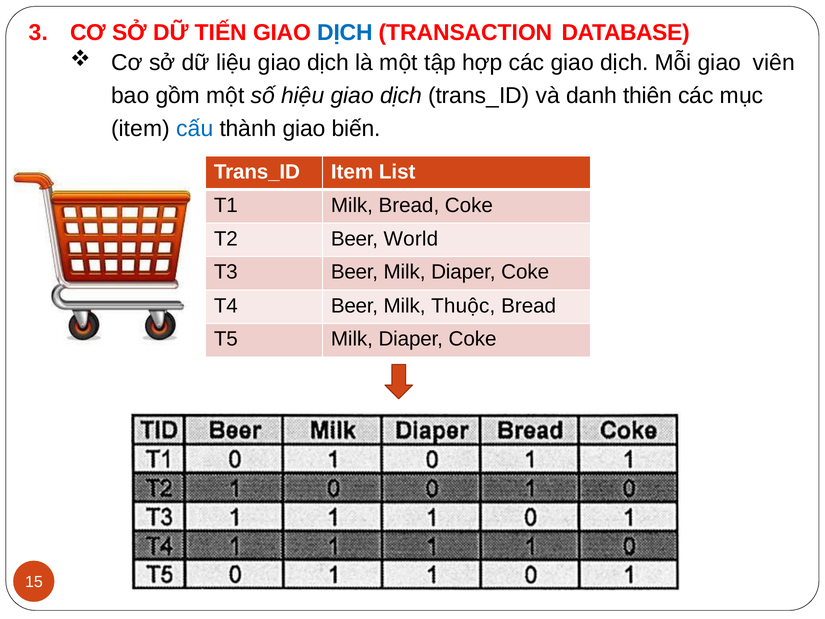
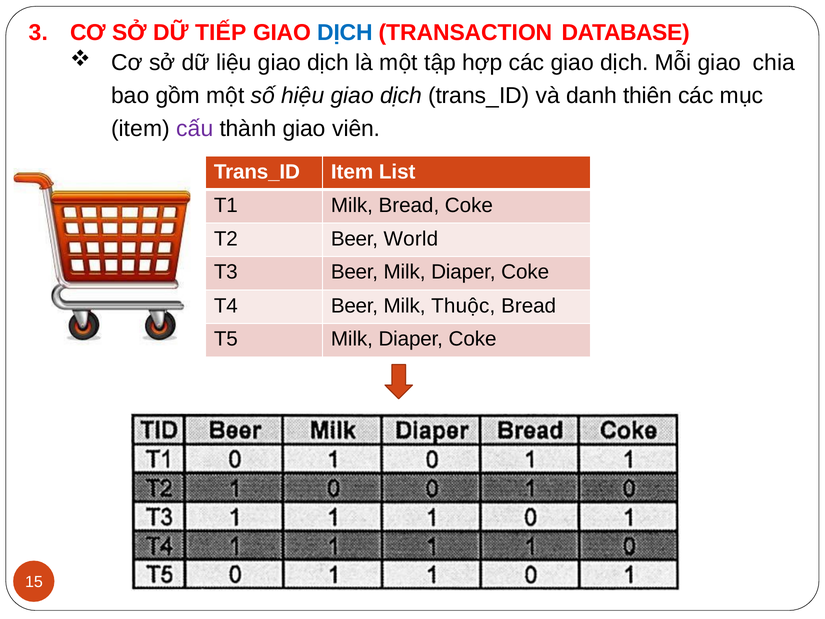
TIẾN: TIẾN -> TIẾP
viên: viên -> chia
cấu colour: blue -> purple
biến: biến -> viên
